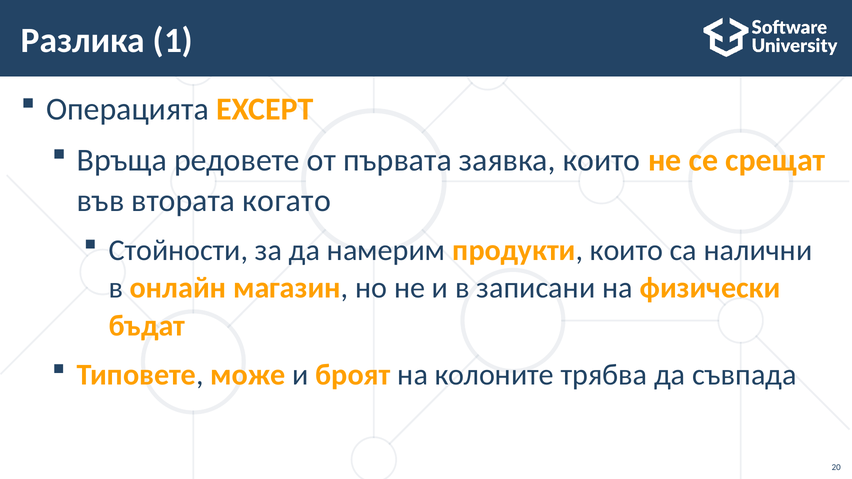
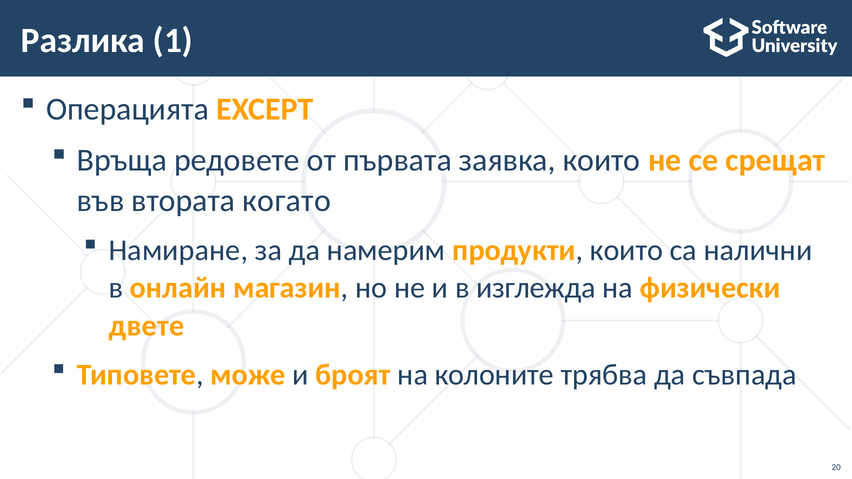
Стойности: Стойности -> Намиране
записани: записани -> изглежда
бъдат: бъдат -> двете
